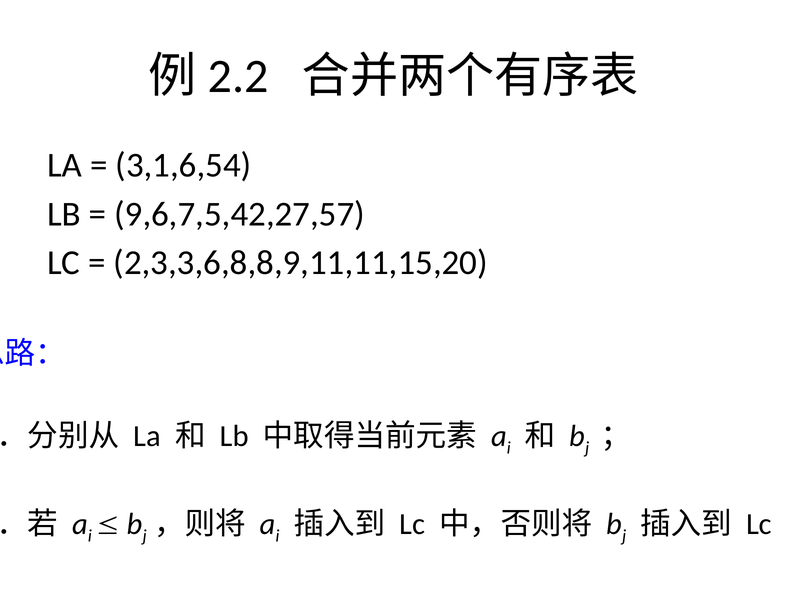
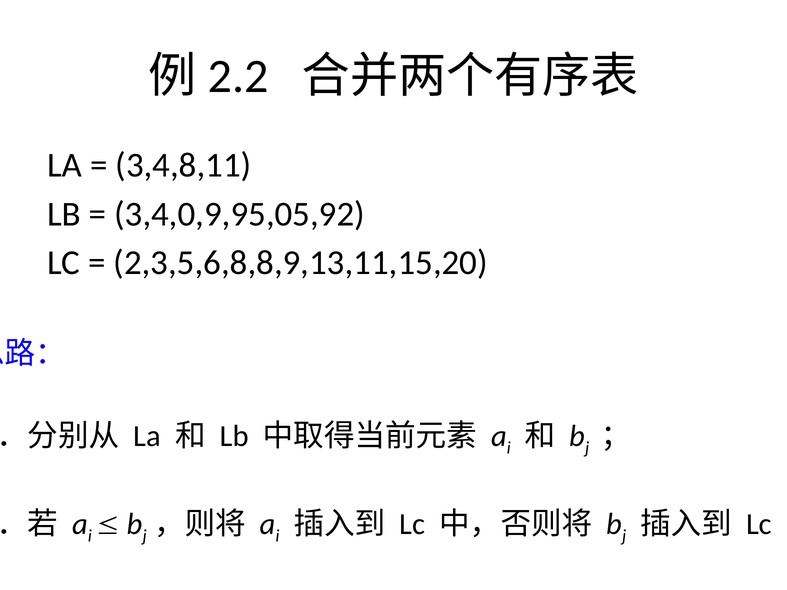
3,1,6,54: 3,1,6,54 -> 3,4,8,11
9,6,7,5,42,27,57: 9,6,7,5,42,27,57 -> 3,4,0,9,95,05,92
2,3,3,6,8,8,9,11,11,15,20: 2,3,3,6,8,8,9,11,11,15,20 -> 2,3,5,6,8,8,9,13,11,15,20
